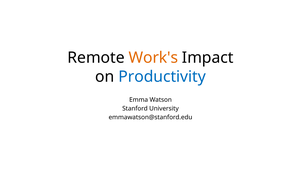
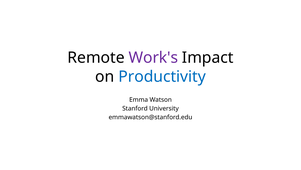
Work's colour: orange -> purple
